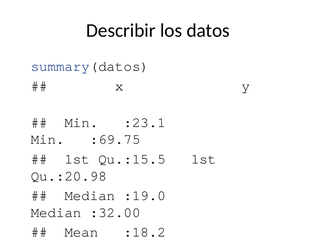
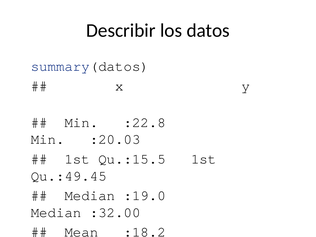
:23.1: :23.1 -> :22.8
:69.75: :69.75 -> :20.03
Qu.:20.98: Qu.:20.98 -> Qu.:49.45
